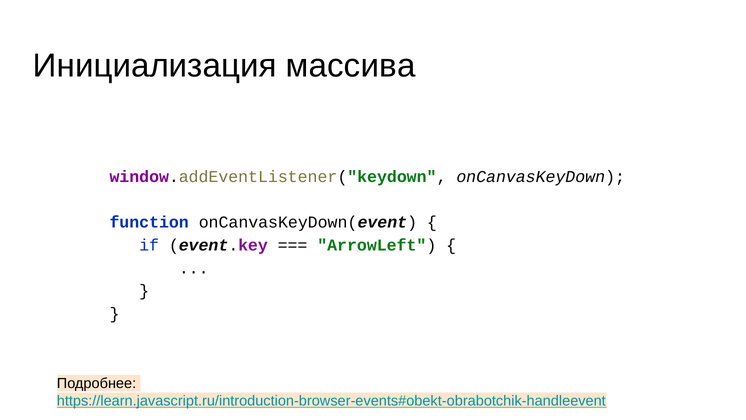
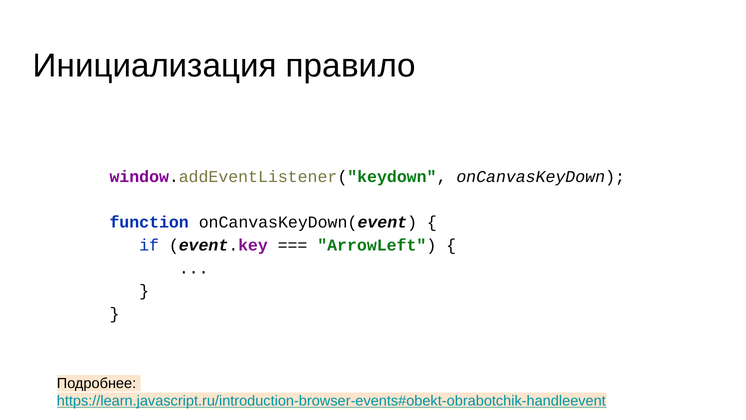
массива: массива -> правило
